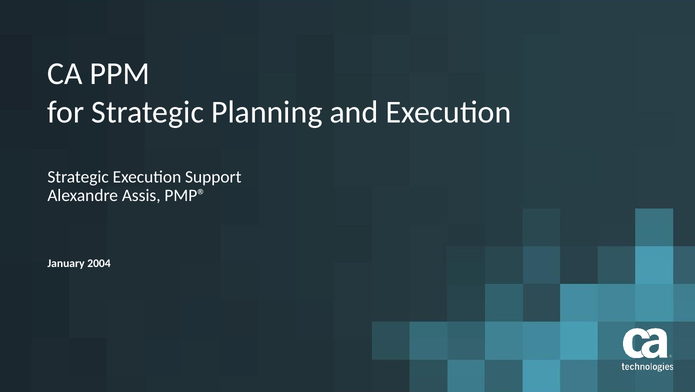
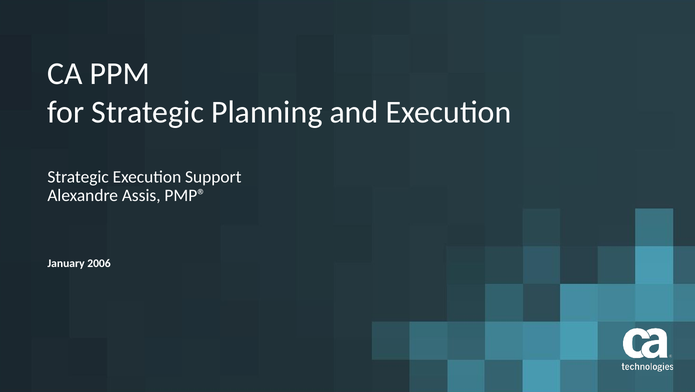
2004: 2004 -> 2006
